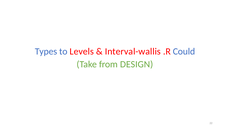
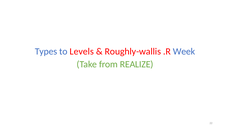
Interval-wallis: Interval-wallis -> Roughly-wallis
Could: Could -> Week
DESIGN: DESIGN -> REALIZE
